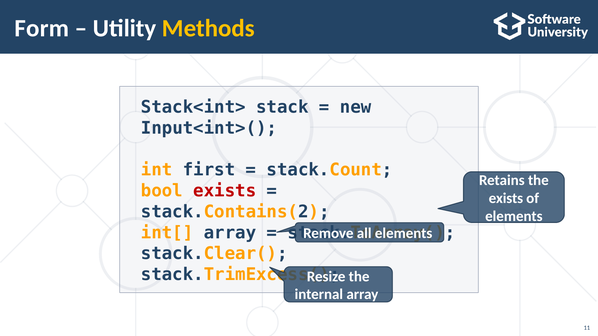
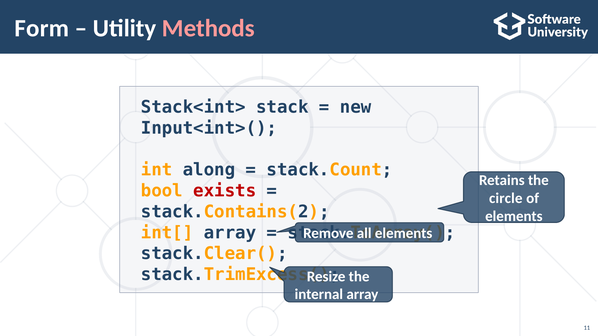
Methods colour: yellow -> pink
first: first -> along
exists at (506, 198): exists -> circle
